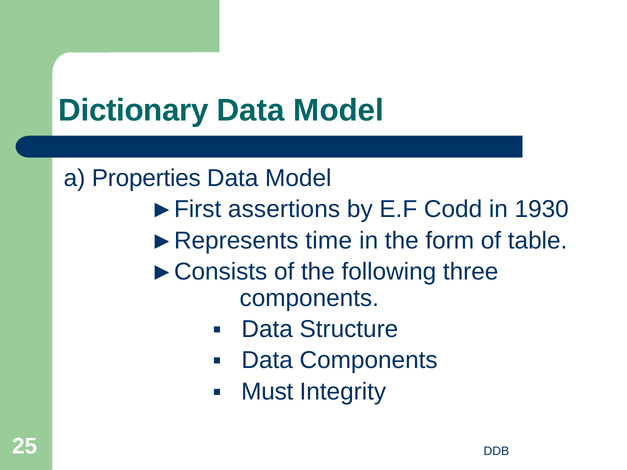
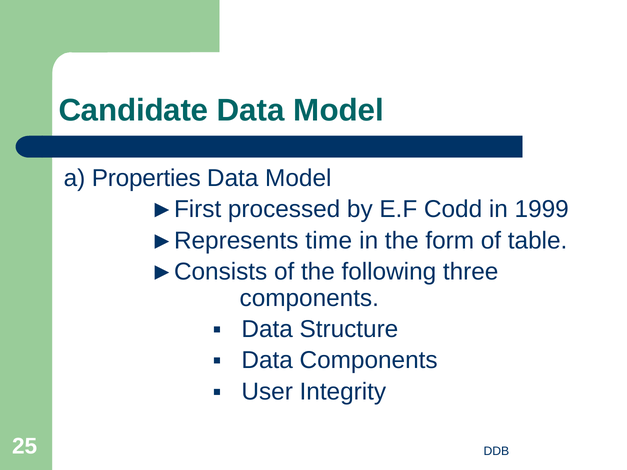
Dictionary: Dictionary -> Candidate
assertions: assertions -> processed
1930: 1930 -> 1999
Must: Must -> User
